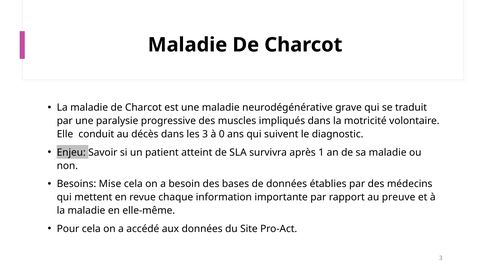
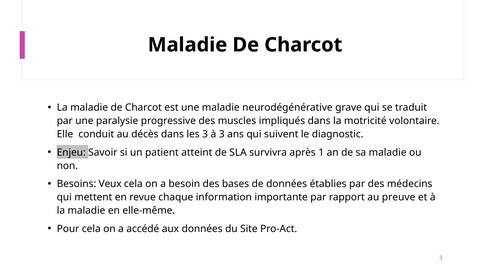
à 0: 0 -> 3
Mise: Mise -> Veux
